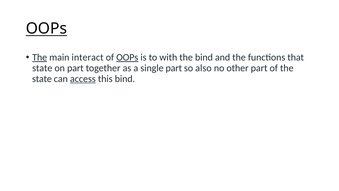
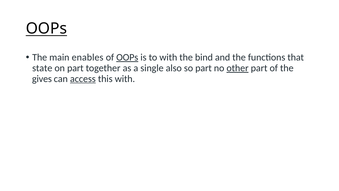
The at (40, 57) underline: present -> none
interact: interact -> enables
single part: part -> also
so also: also -> part
other underline: none -> present
state at (42, 79): state -> gives
this bind: bind -> with
